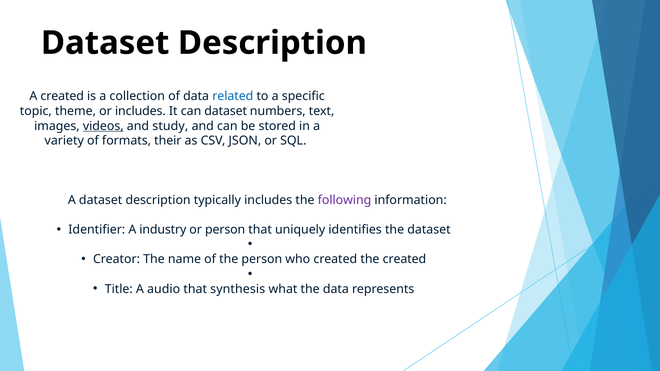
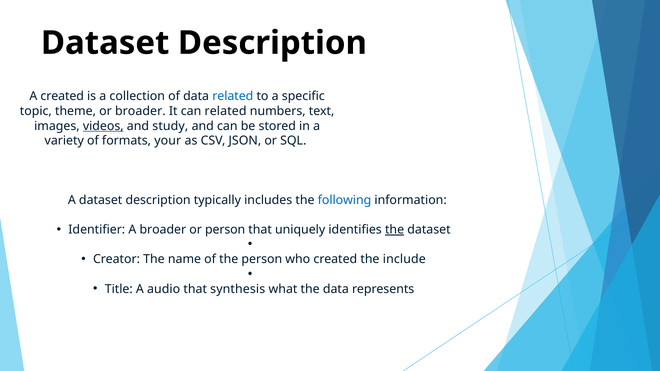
or includes: includes -> broader
can dataset: dataset -> related
their: their -> your
following colour: purple -> blue
A industry: industry -> broader
the at (395, 230) underline: none -> present
the created: created -> include
